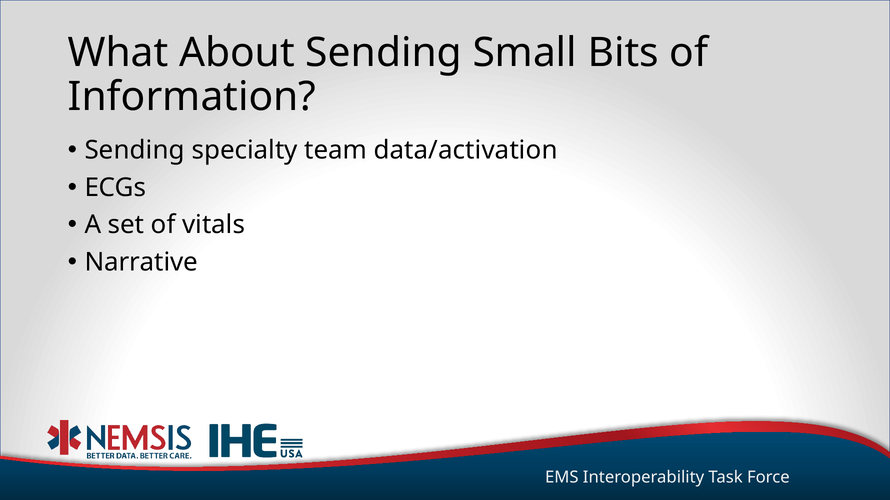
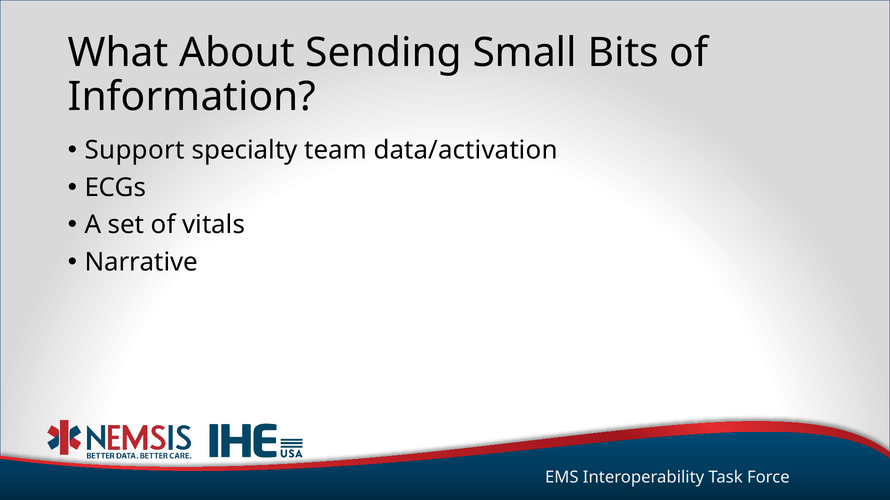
Sending at (135, 150): Sending -> Support
